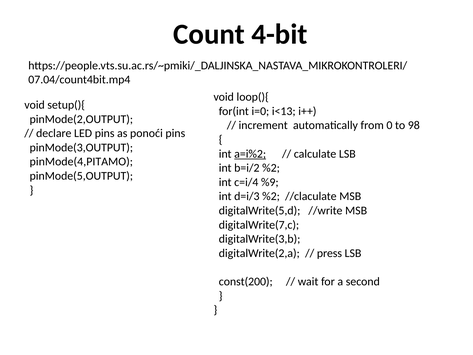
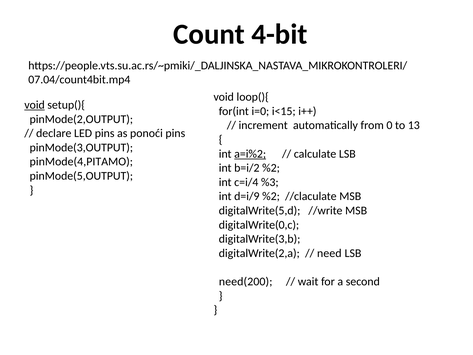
void at (35, 105) underline: none -> present
i<13: i<13 -> i<15
98: 98 -> 13
%9: %9 -> %3
d=i/3: d=i/3 -> d=i/9
digitalWrite(7,c: digitalWrite(7,c -> digitalWrite(0,c
press: press -> need
const(200: const(200 -> need(200
